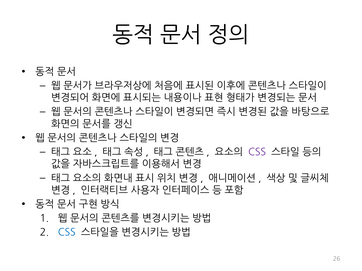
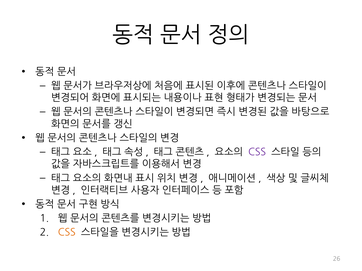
CSS at (67, 233) colour: blue -> orange
